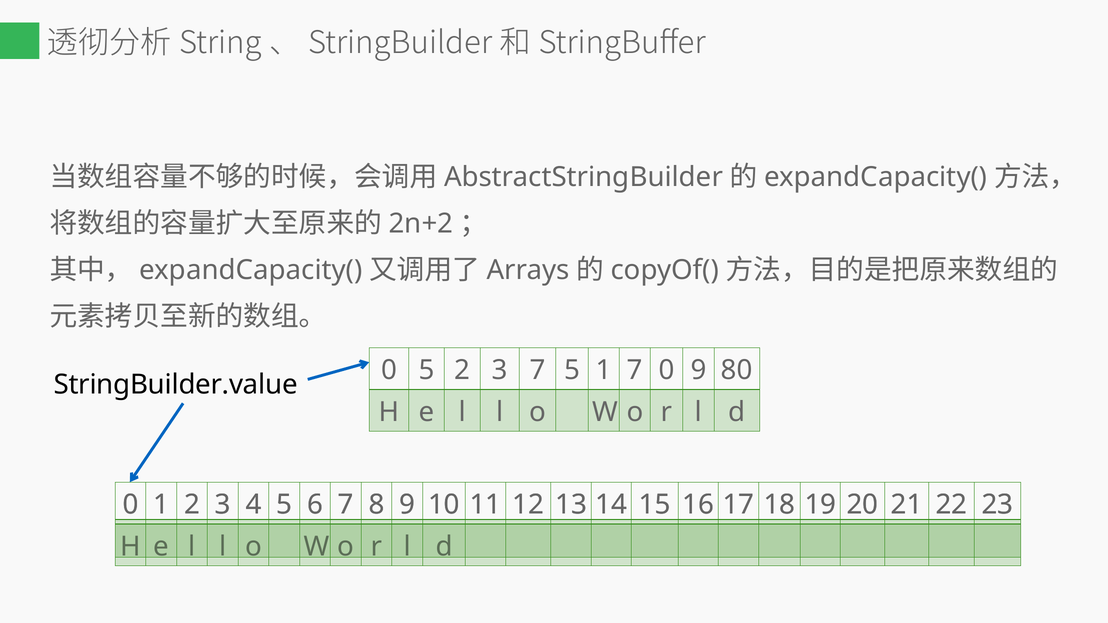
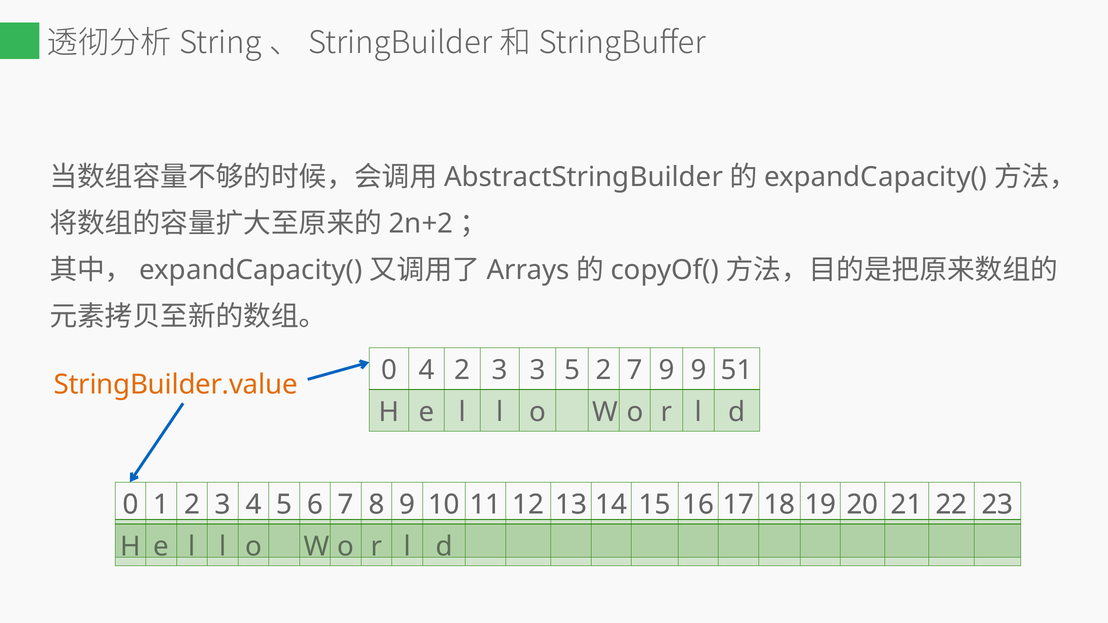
0 5: 5 -> 4
3 7: 7 -> 3
5 1: 1 -> 2
7 0: 0 -> 9
80: 80 -> 51
StringBuilder.value colour: black -> orange
